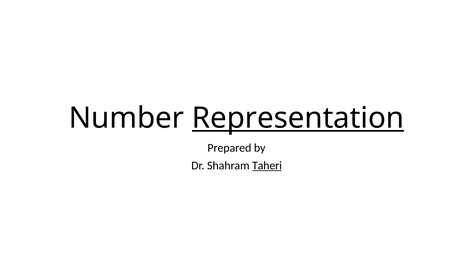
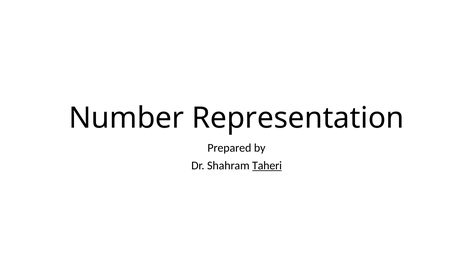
Representation underline: present -> none
